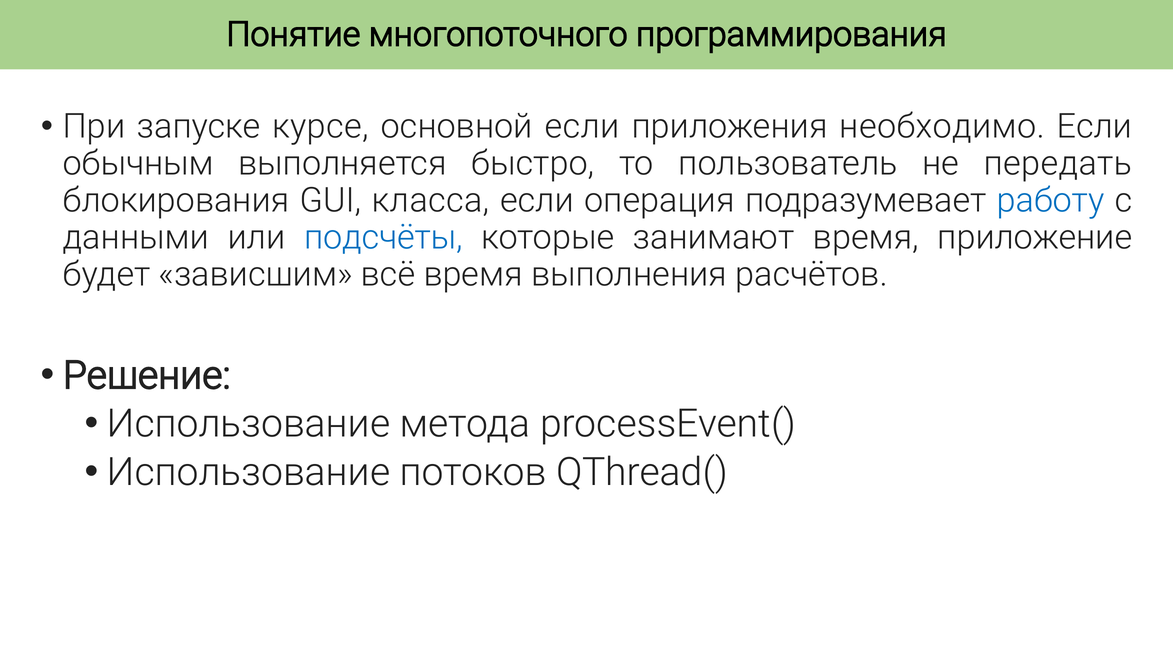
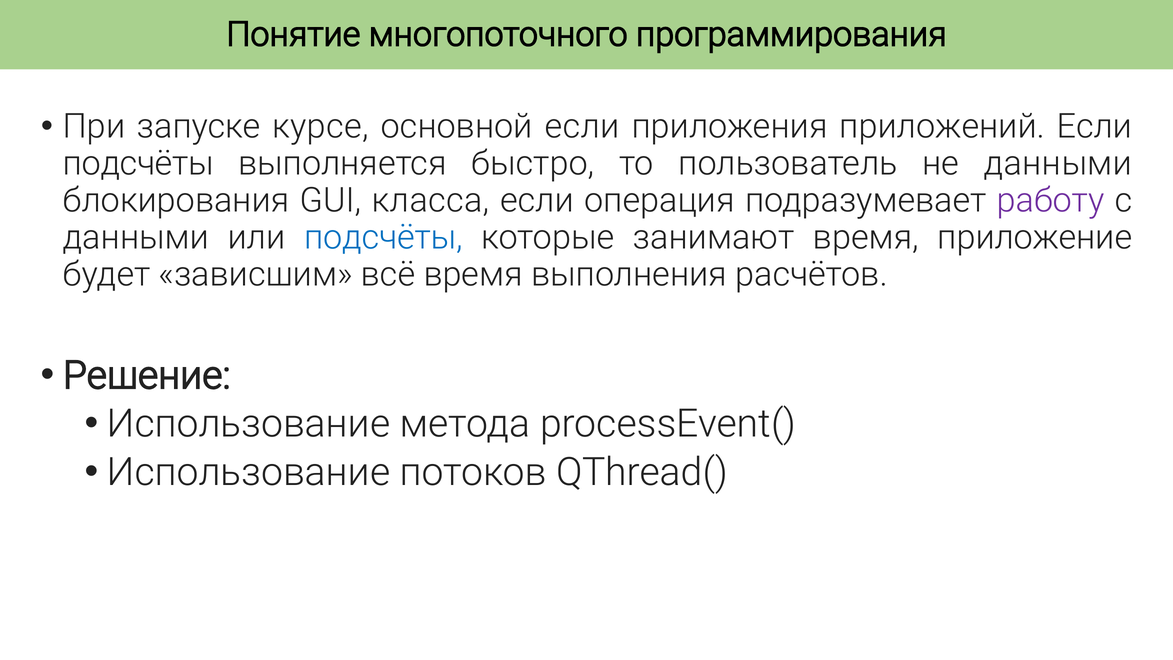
необходимо: необходимо -> приложений
обычным at (138, 164): обычным -> подсчёты
не передать: передать -> данными
работу colour: blue -> purple
